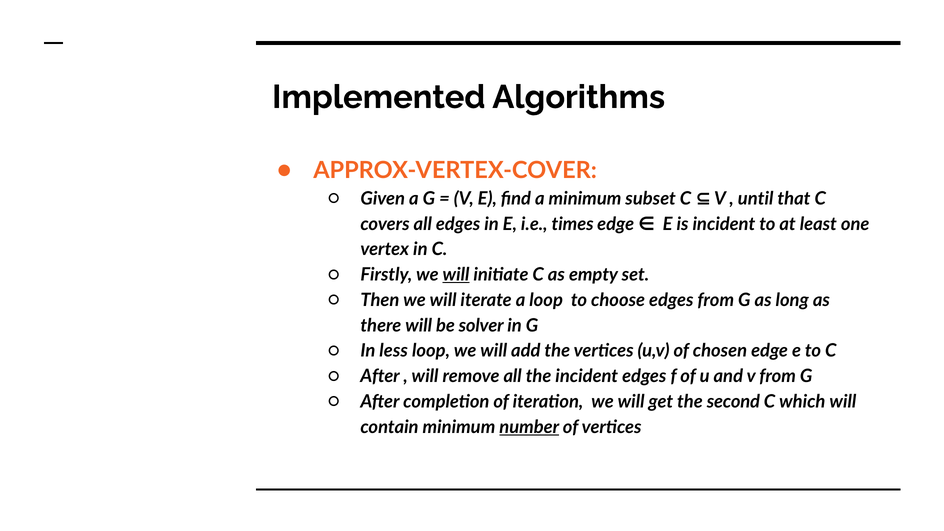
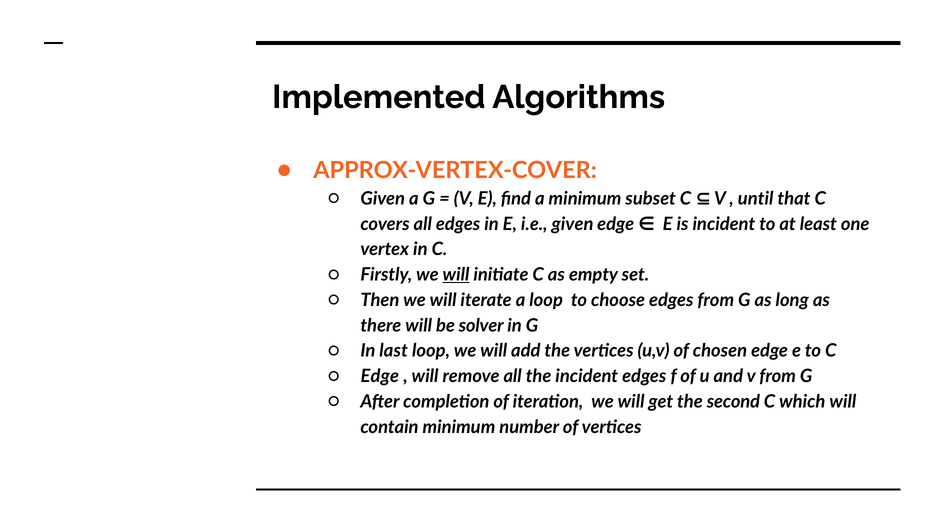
i.e times: times -> given
less: less -> last
After at (380, 376): After -> Edge
number underline: present -> none
